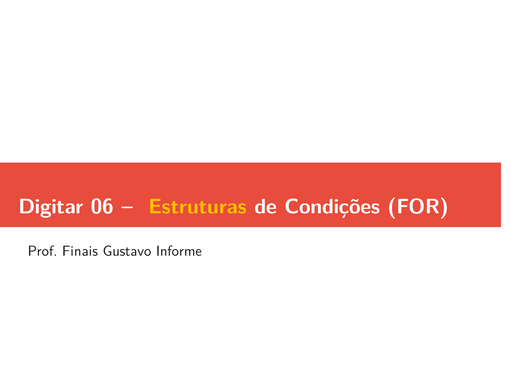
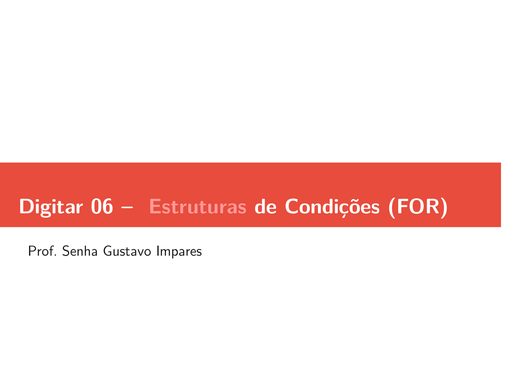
Estruturas colour: yellow -> pink
Finais: Finais -> Senha
Informe: Informe -> Impares
